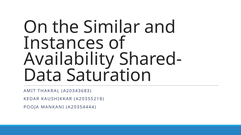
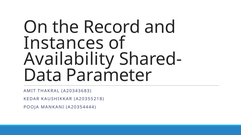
Similar: Similar -> Record
Saturation: Saturation -> Parameter
